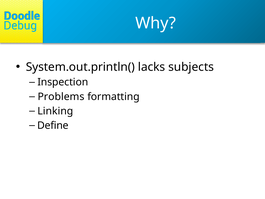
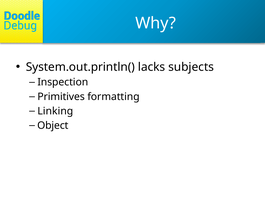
Problems: Problems -> Primitives
Define: Define -> Object
